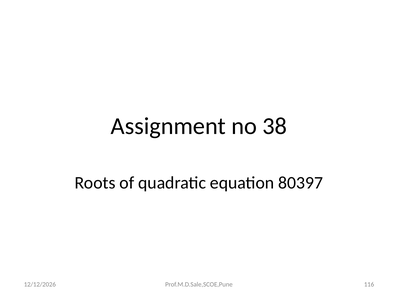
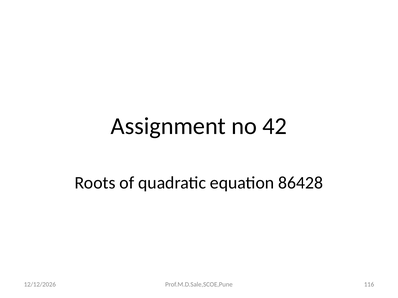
38: 38 -> 42
80397: 80397 -> 86428
